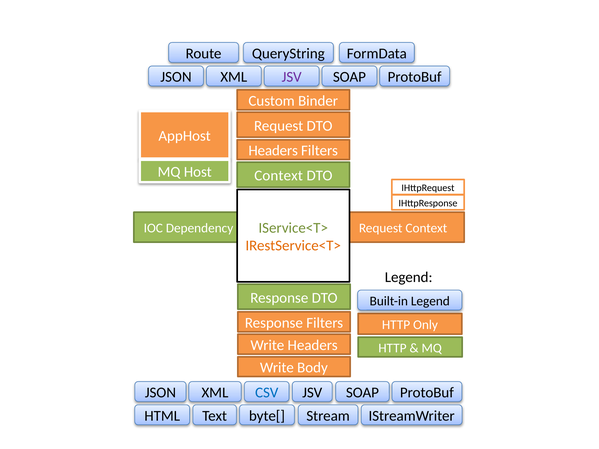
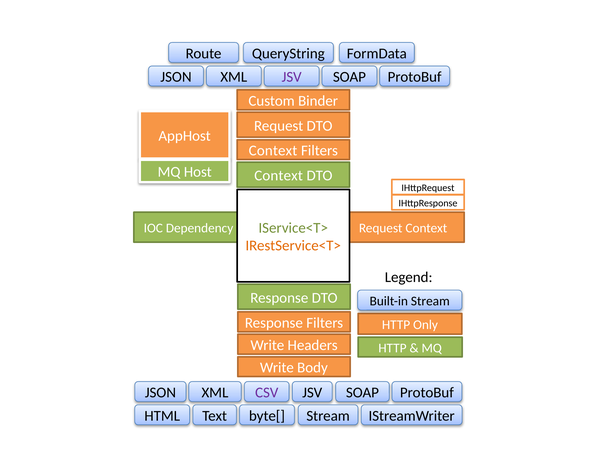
Headers at (273, 151): Headers -> Context
Built-in Legend: Legend -> Stream
CSV colour: blue -> purple
